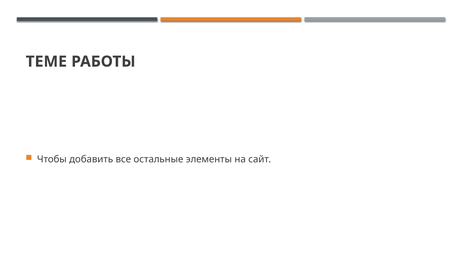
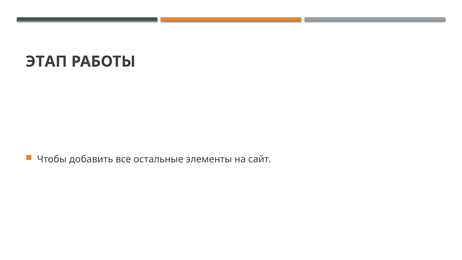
ТЕМЕ: ТЕМЕ -> ЭТАП
